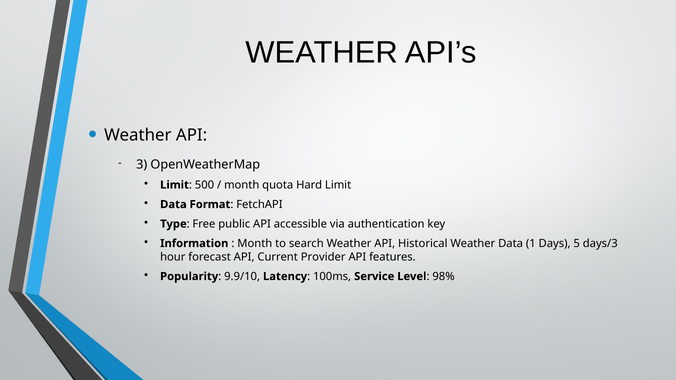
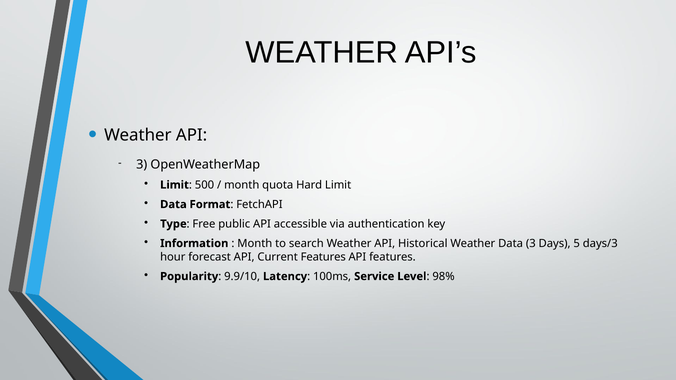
Data 1: 1 -> 3
Current Provider: Provider -> Features
